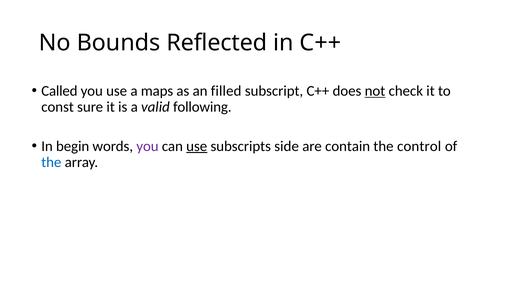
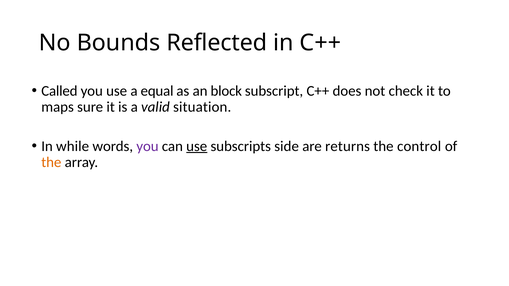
maps: maps -> equal
filled: filled -> block
not underline: present -> none
const: const -> maps
following: following -> situation
begin: begin -> while
contain: contain -> returns
the at (51, 162) colour: blue -> orange
